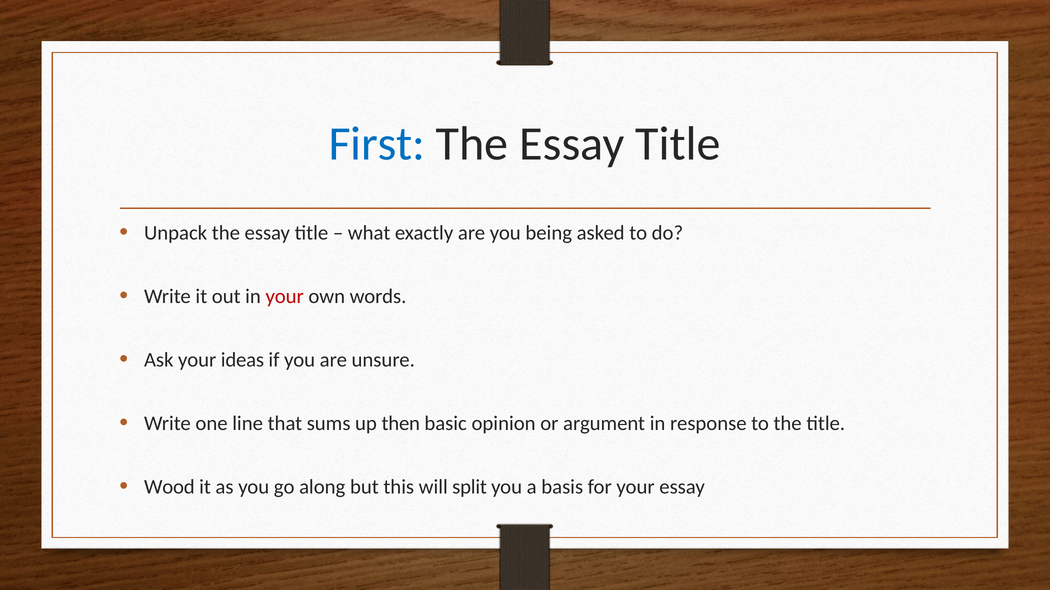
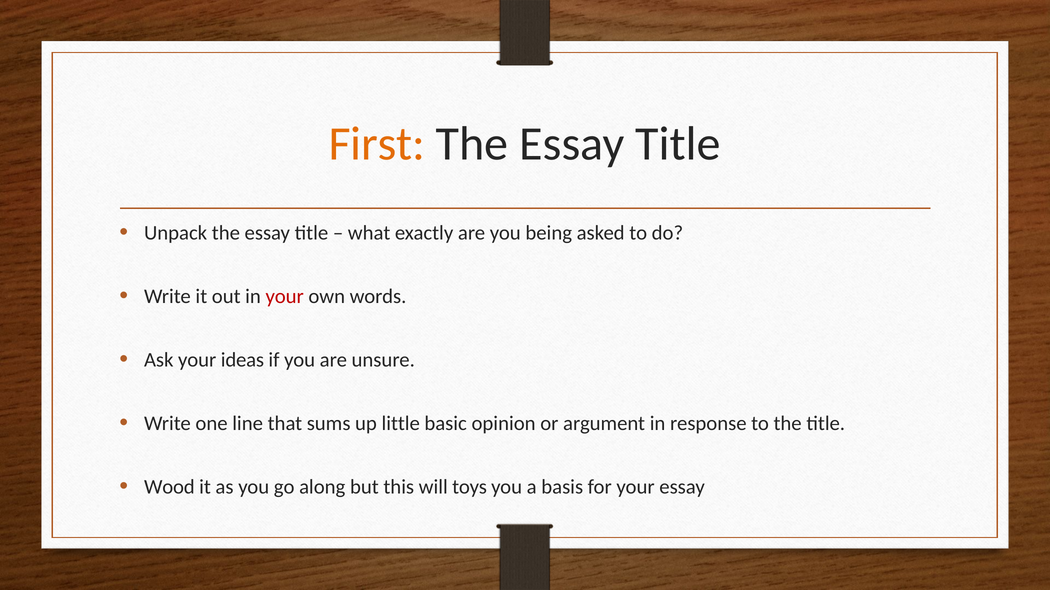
First colour: blue -> orange
then: then -> little
split: split -> toys
